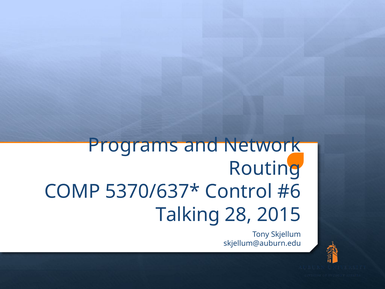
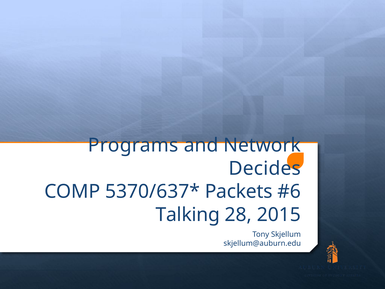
Routing: Routing -> Decides
Control: Control -> Packets
